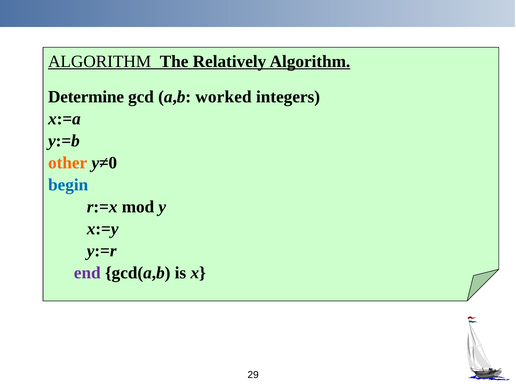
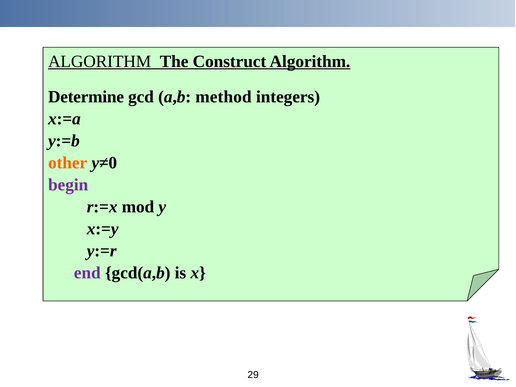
Relatively: Relatively -> Construct
worked: worked -> method
begin colour: blue -> purple
